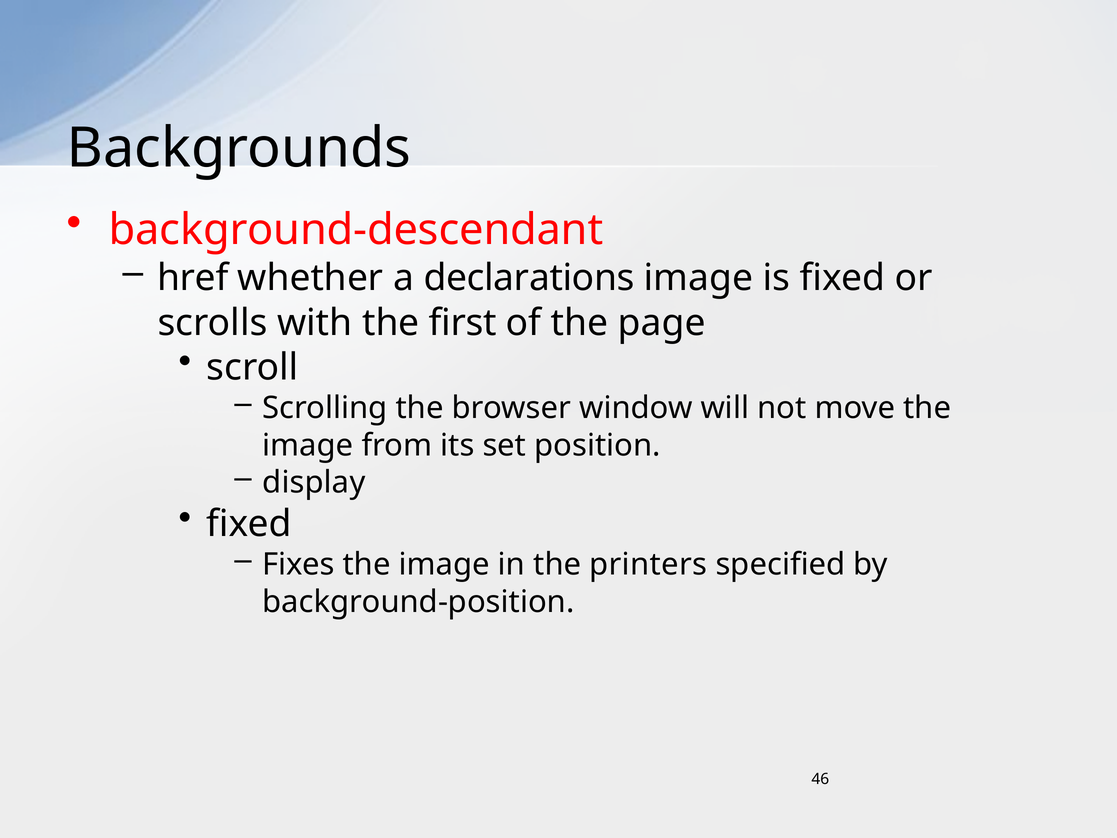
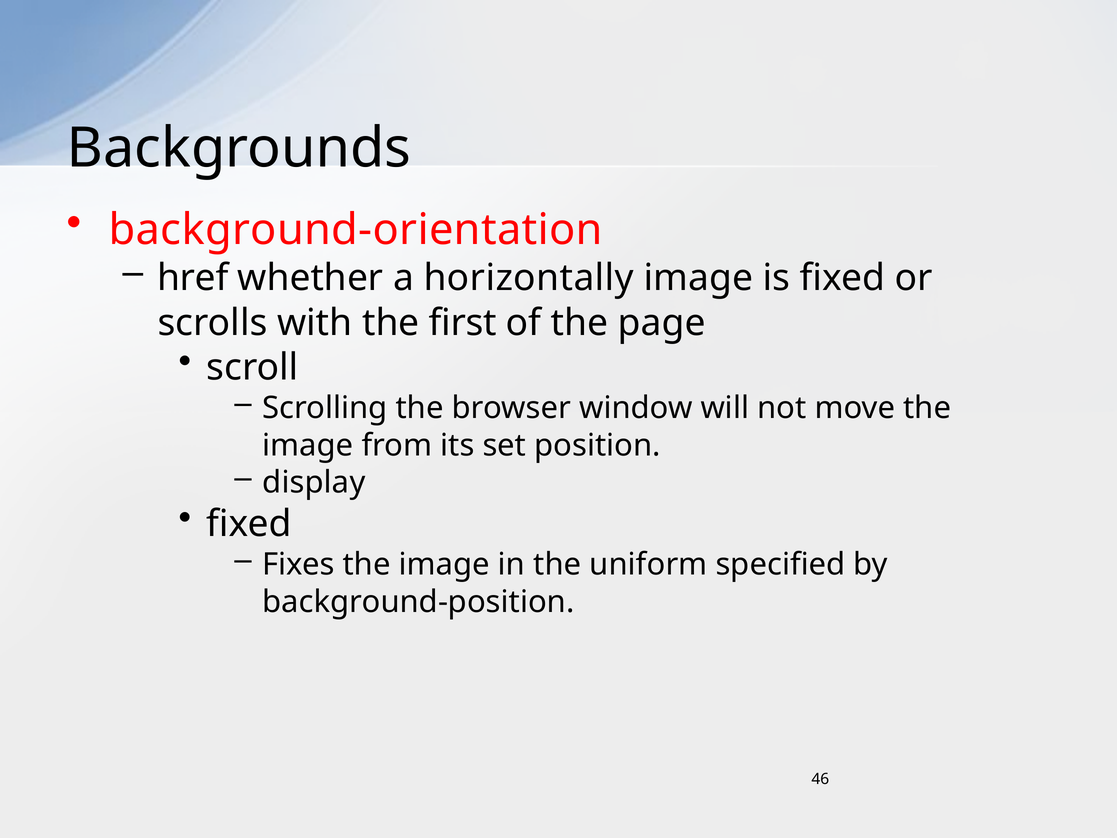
background-descendant: background-descendant -> background-orientation
declarations: declarations -> horizontally
printers: printers -> uniform
